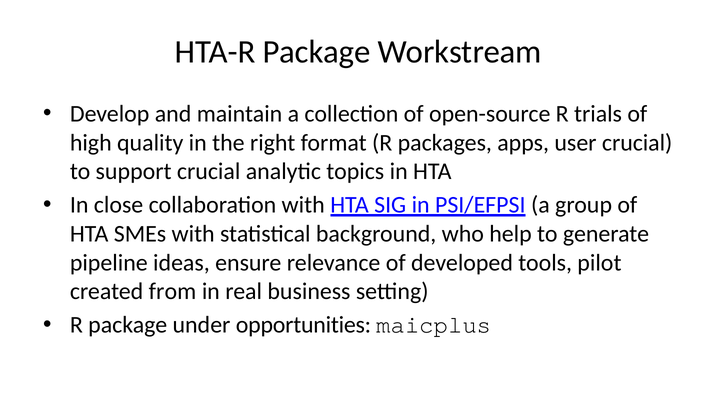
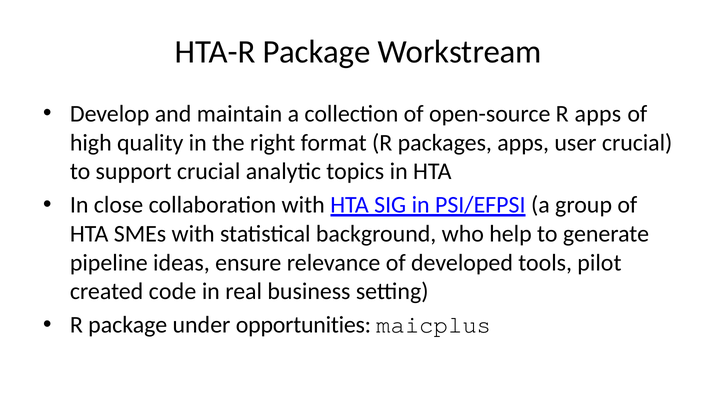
R trials: trials -> apps
from: from -> code
